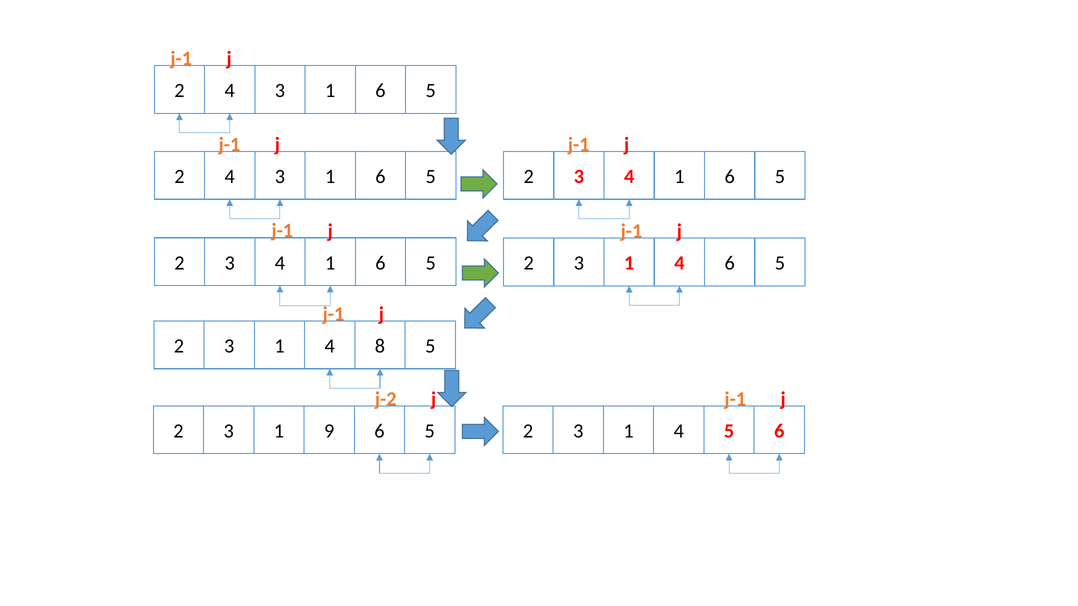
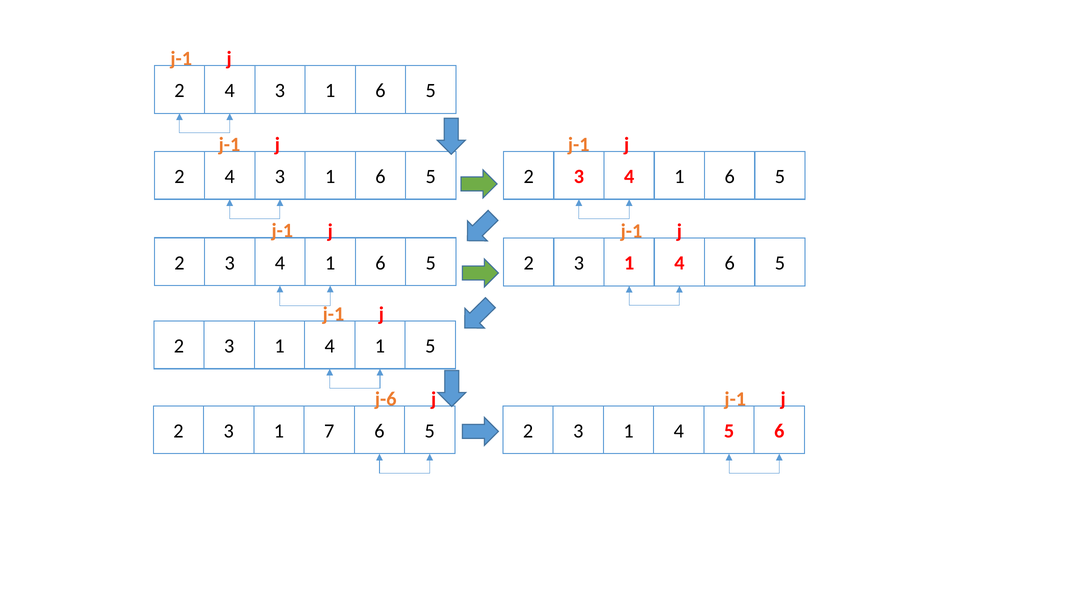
1 4 8: 8 -> 1
j-2: j-2 -> j-6
9: 9 -> 7
